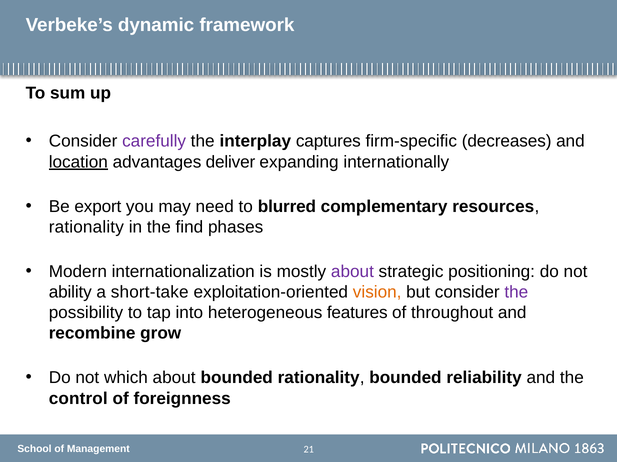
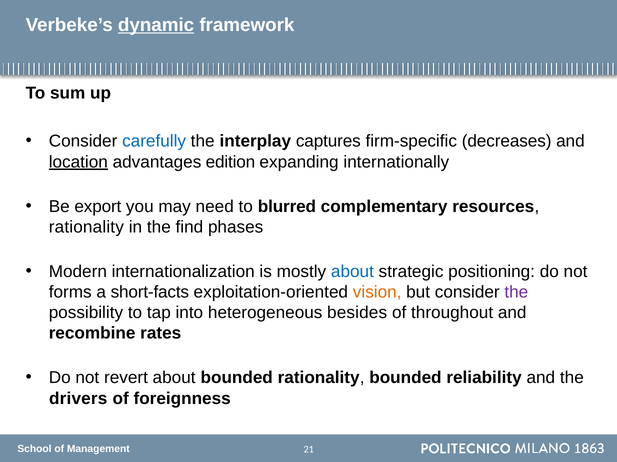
dynamic underline: none -> present
carefully colour: purple -> blue
deliver: deliver -> edition
about at (352, 272) colour: purple -> blue
ability: ability -> forms
short-take: short-take -> short-facts
features: features -> besides
grow: grow -> rates
which: which -> revert
control: control -> drivers
